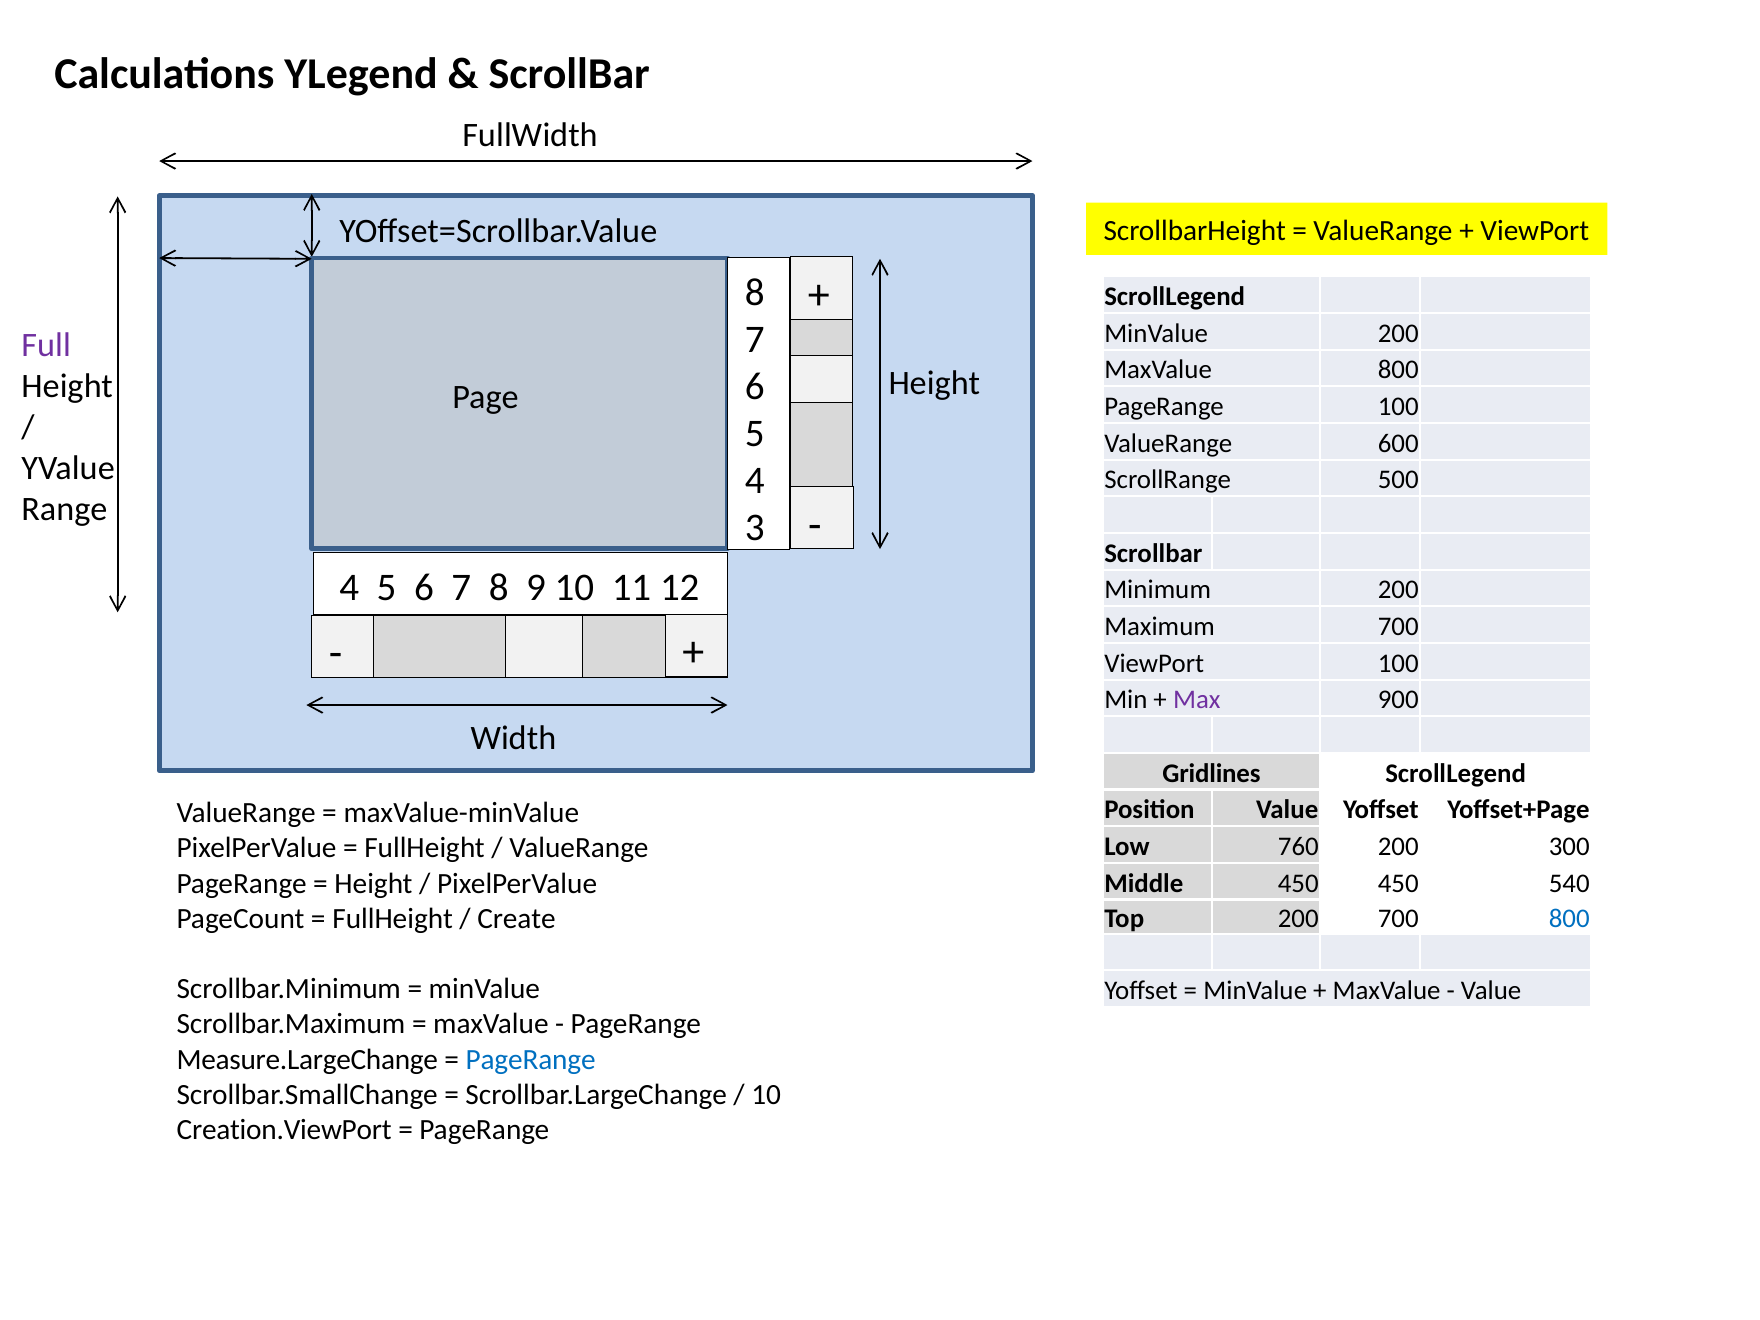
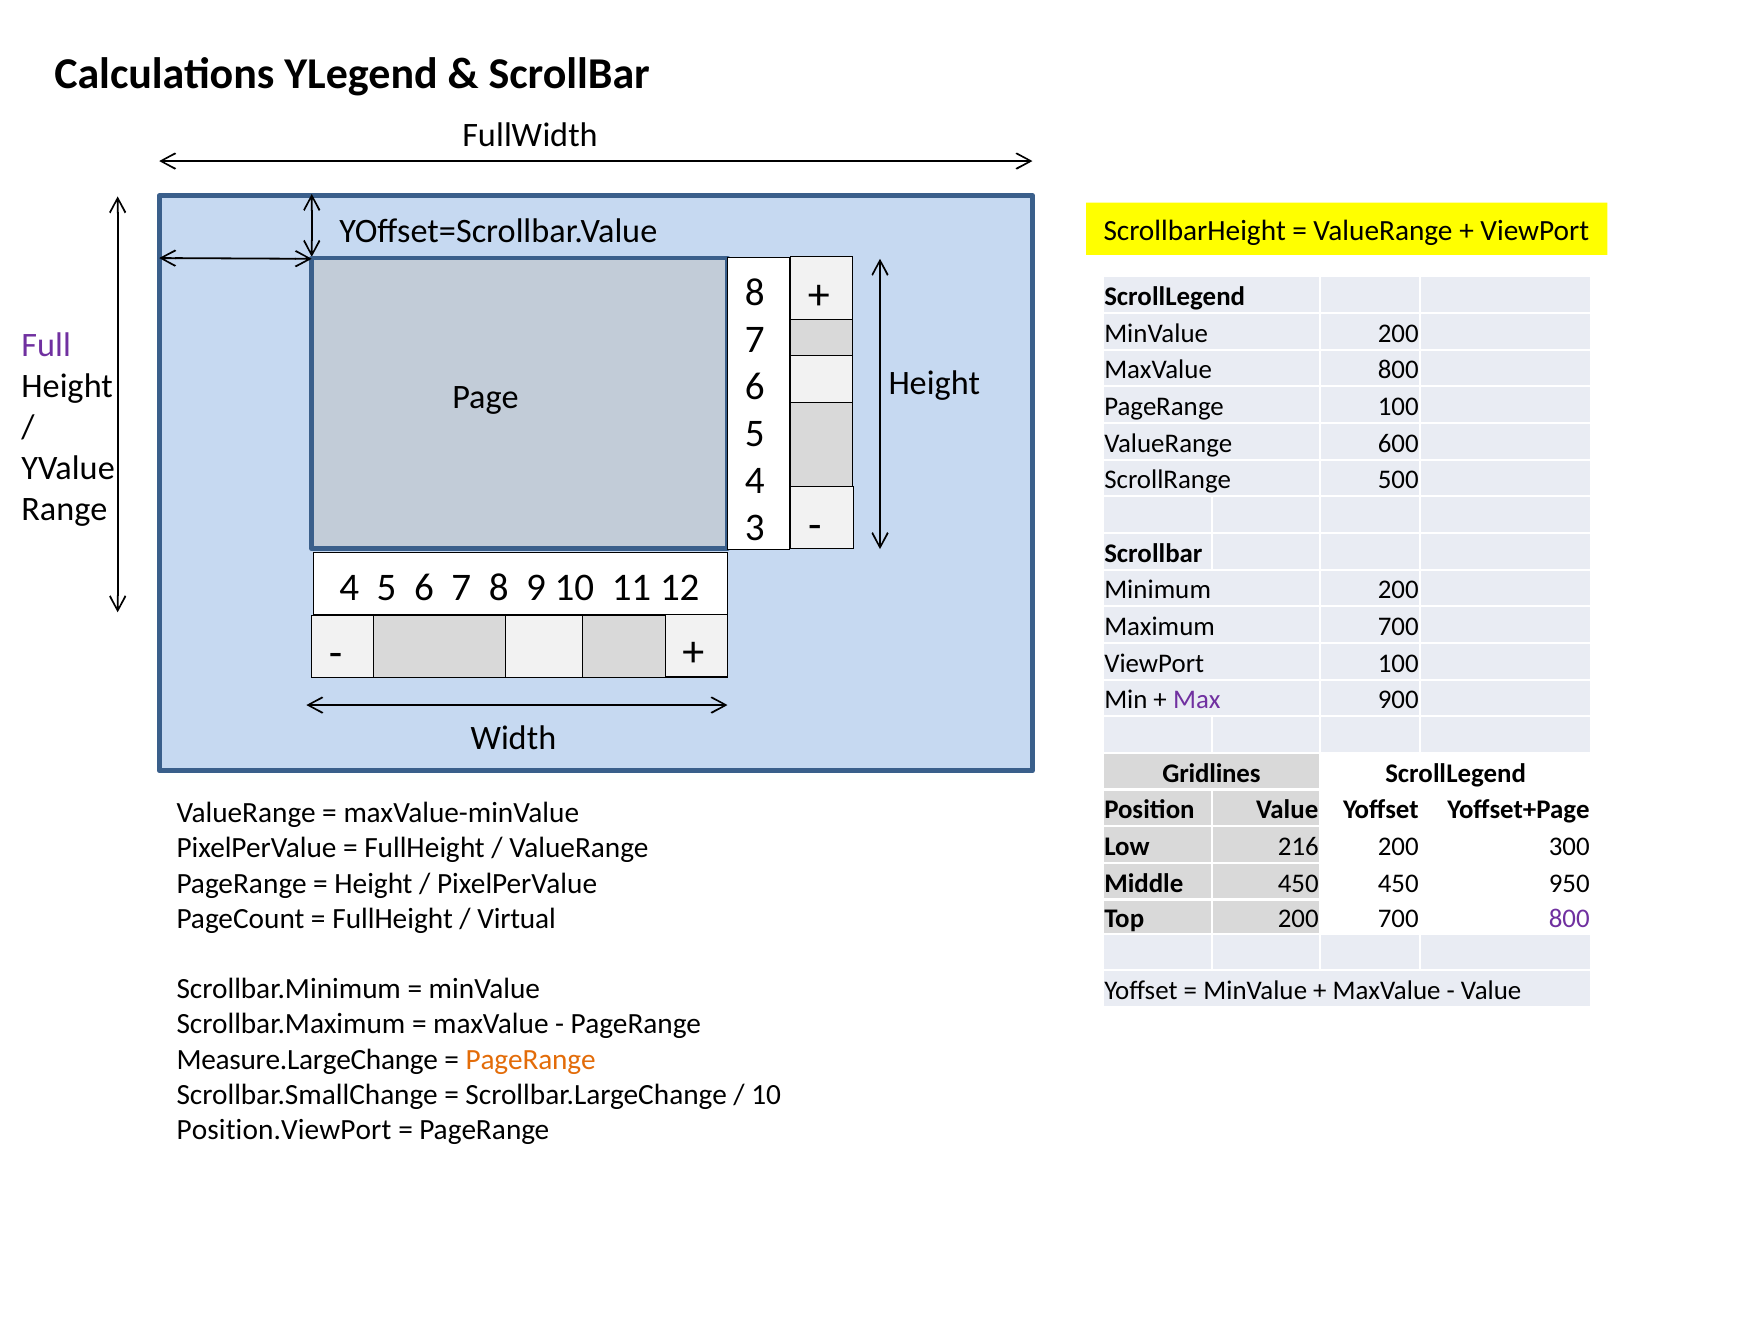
760: 760 -> 216
540: 540 -> 950
Create: Create -> Virtual
800 at (1569, 918) colour: blue -> purple
PageRange at (531, 1059) colour: blue -> orange
Creation.ViewPort: Creation.ViewPort -> Position.ViewPort
